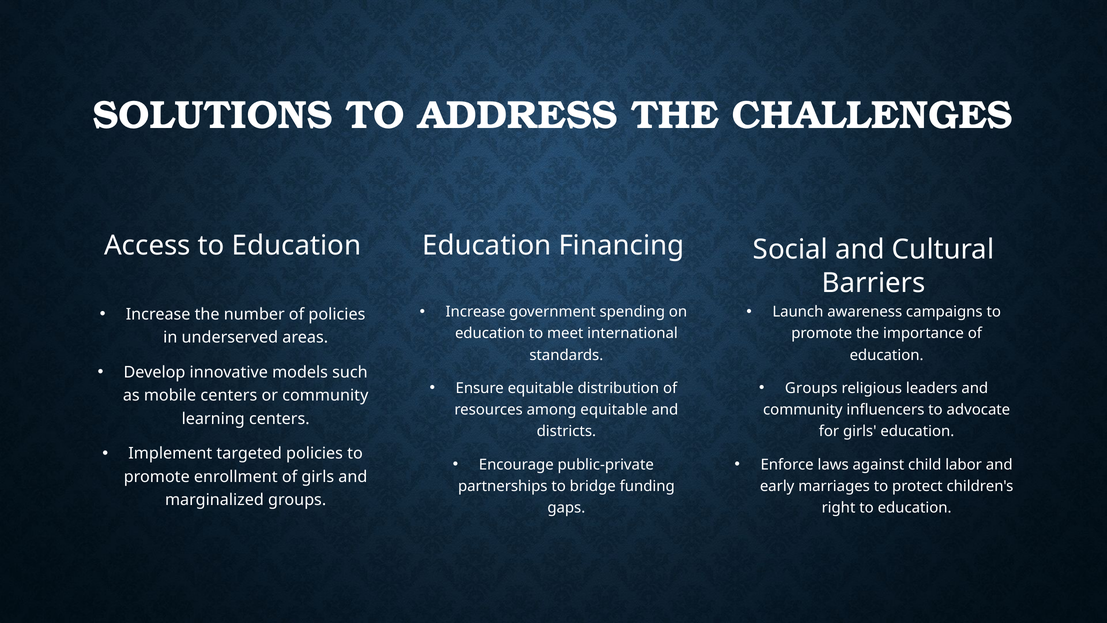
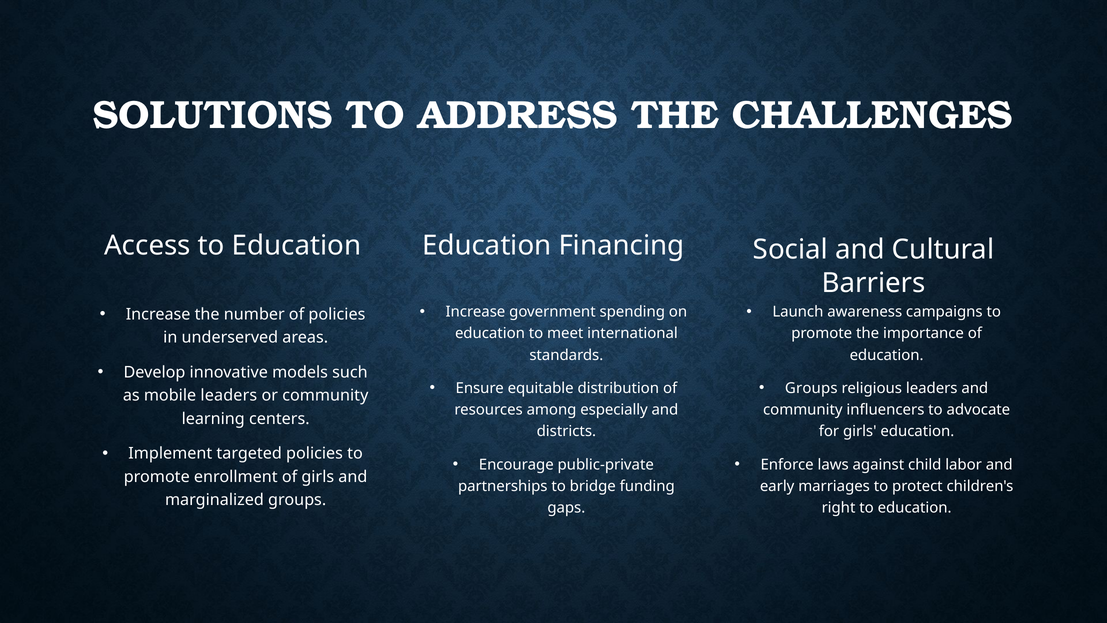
mobile centers: centers -> leaders
among equitable: equitable -> especially
